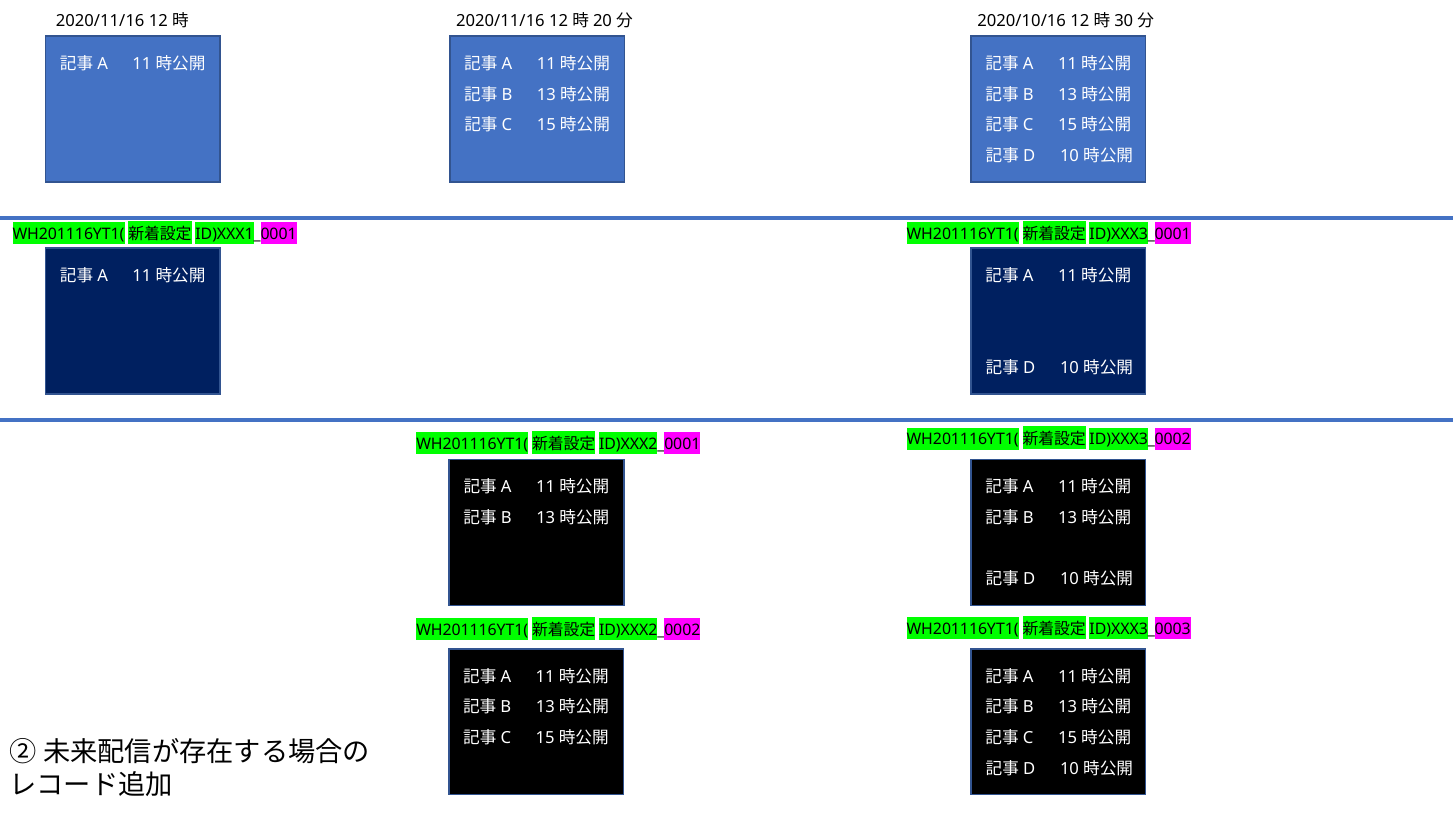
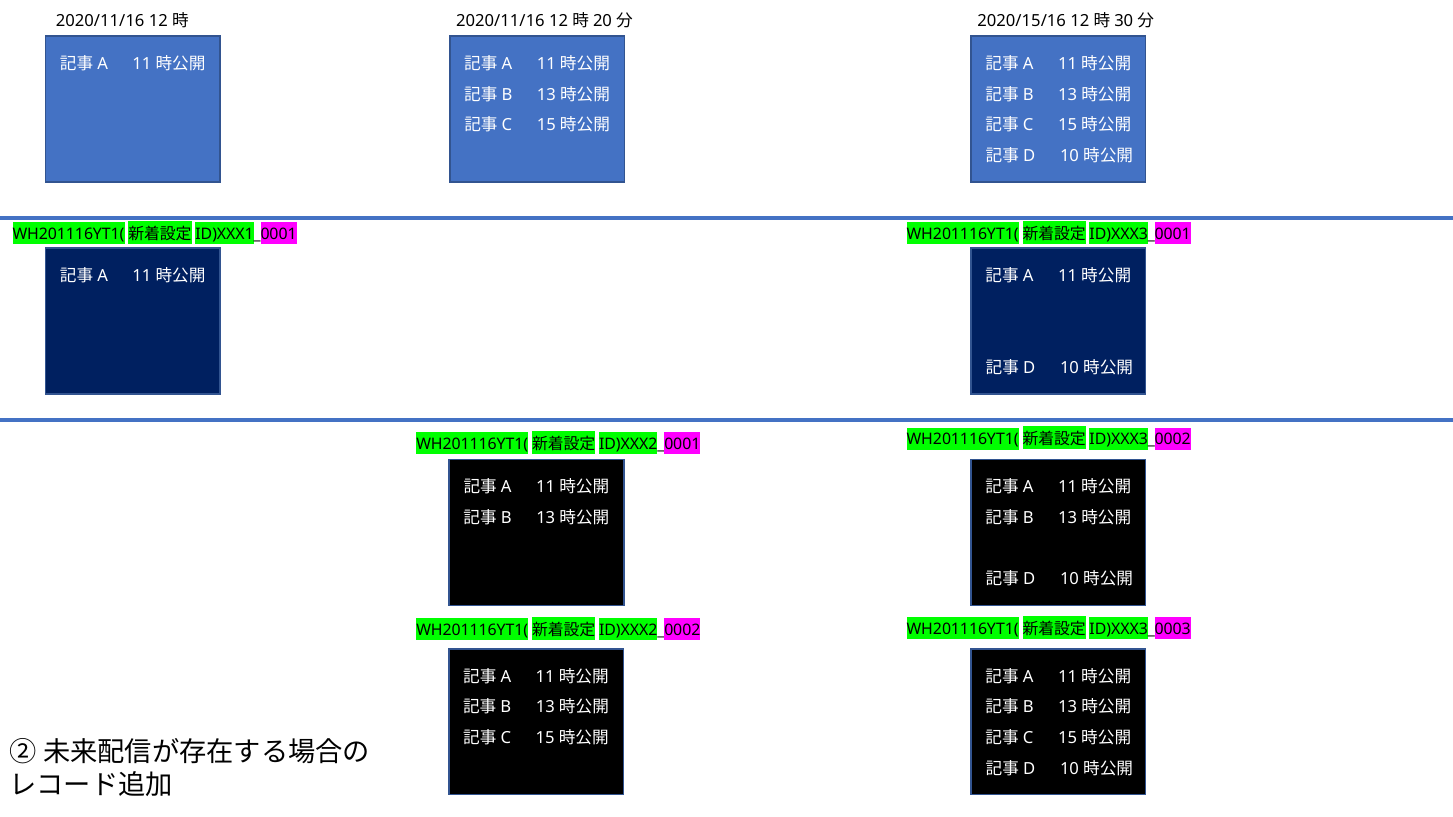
2020/10/16: 2020/10/16 -> 2020/15/16
